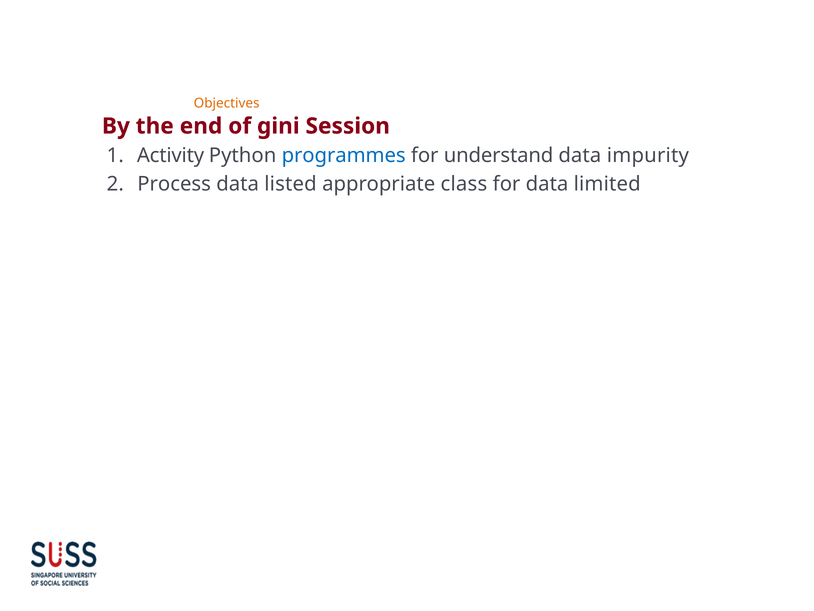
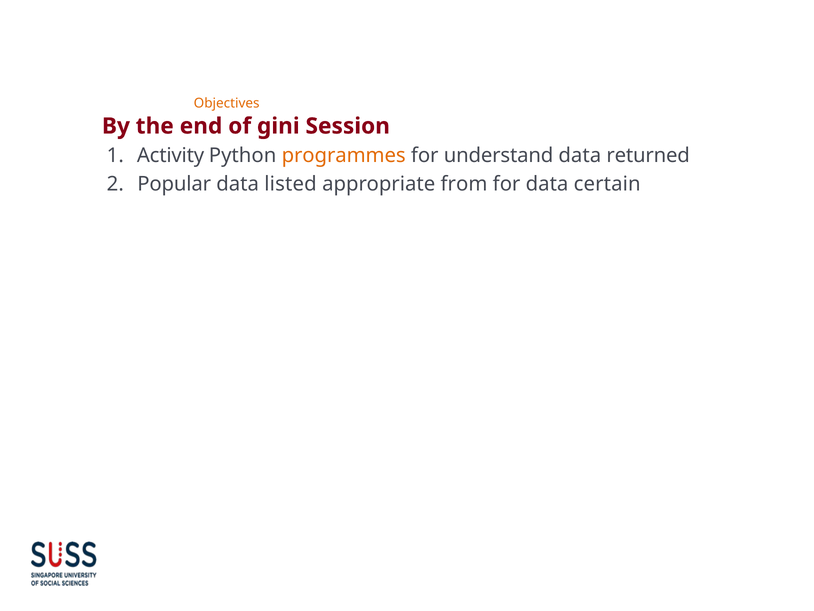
programmes colour: blue -> orange
impurity: impurity -> returned
Process: Process -> Popular
class: class -> from
limited: limited -> certain
